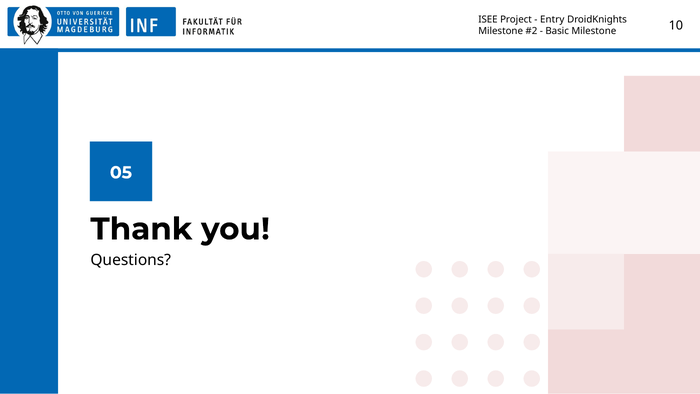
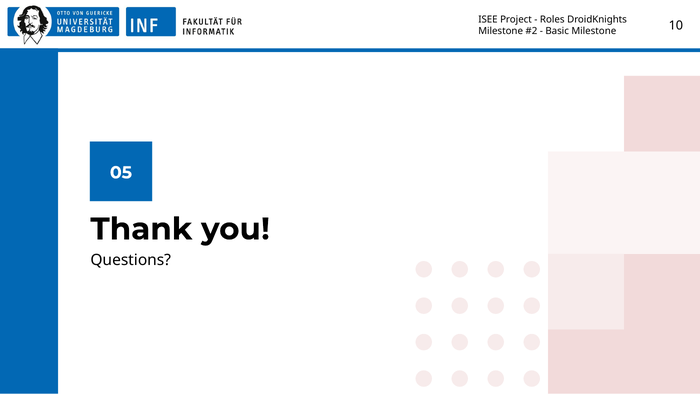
Entry: Entry -> Roles
